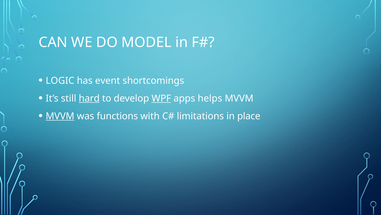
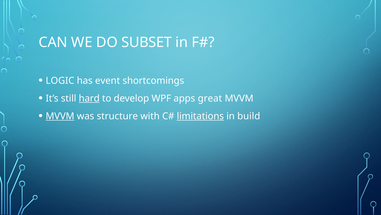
MODEL: MODEL -> SUBSET
WPF underline: present -> none
helps: helps -> great
functions: functions -> structure
limitations underline: none -> present
place: place -> build
